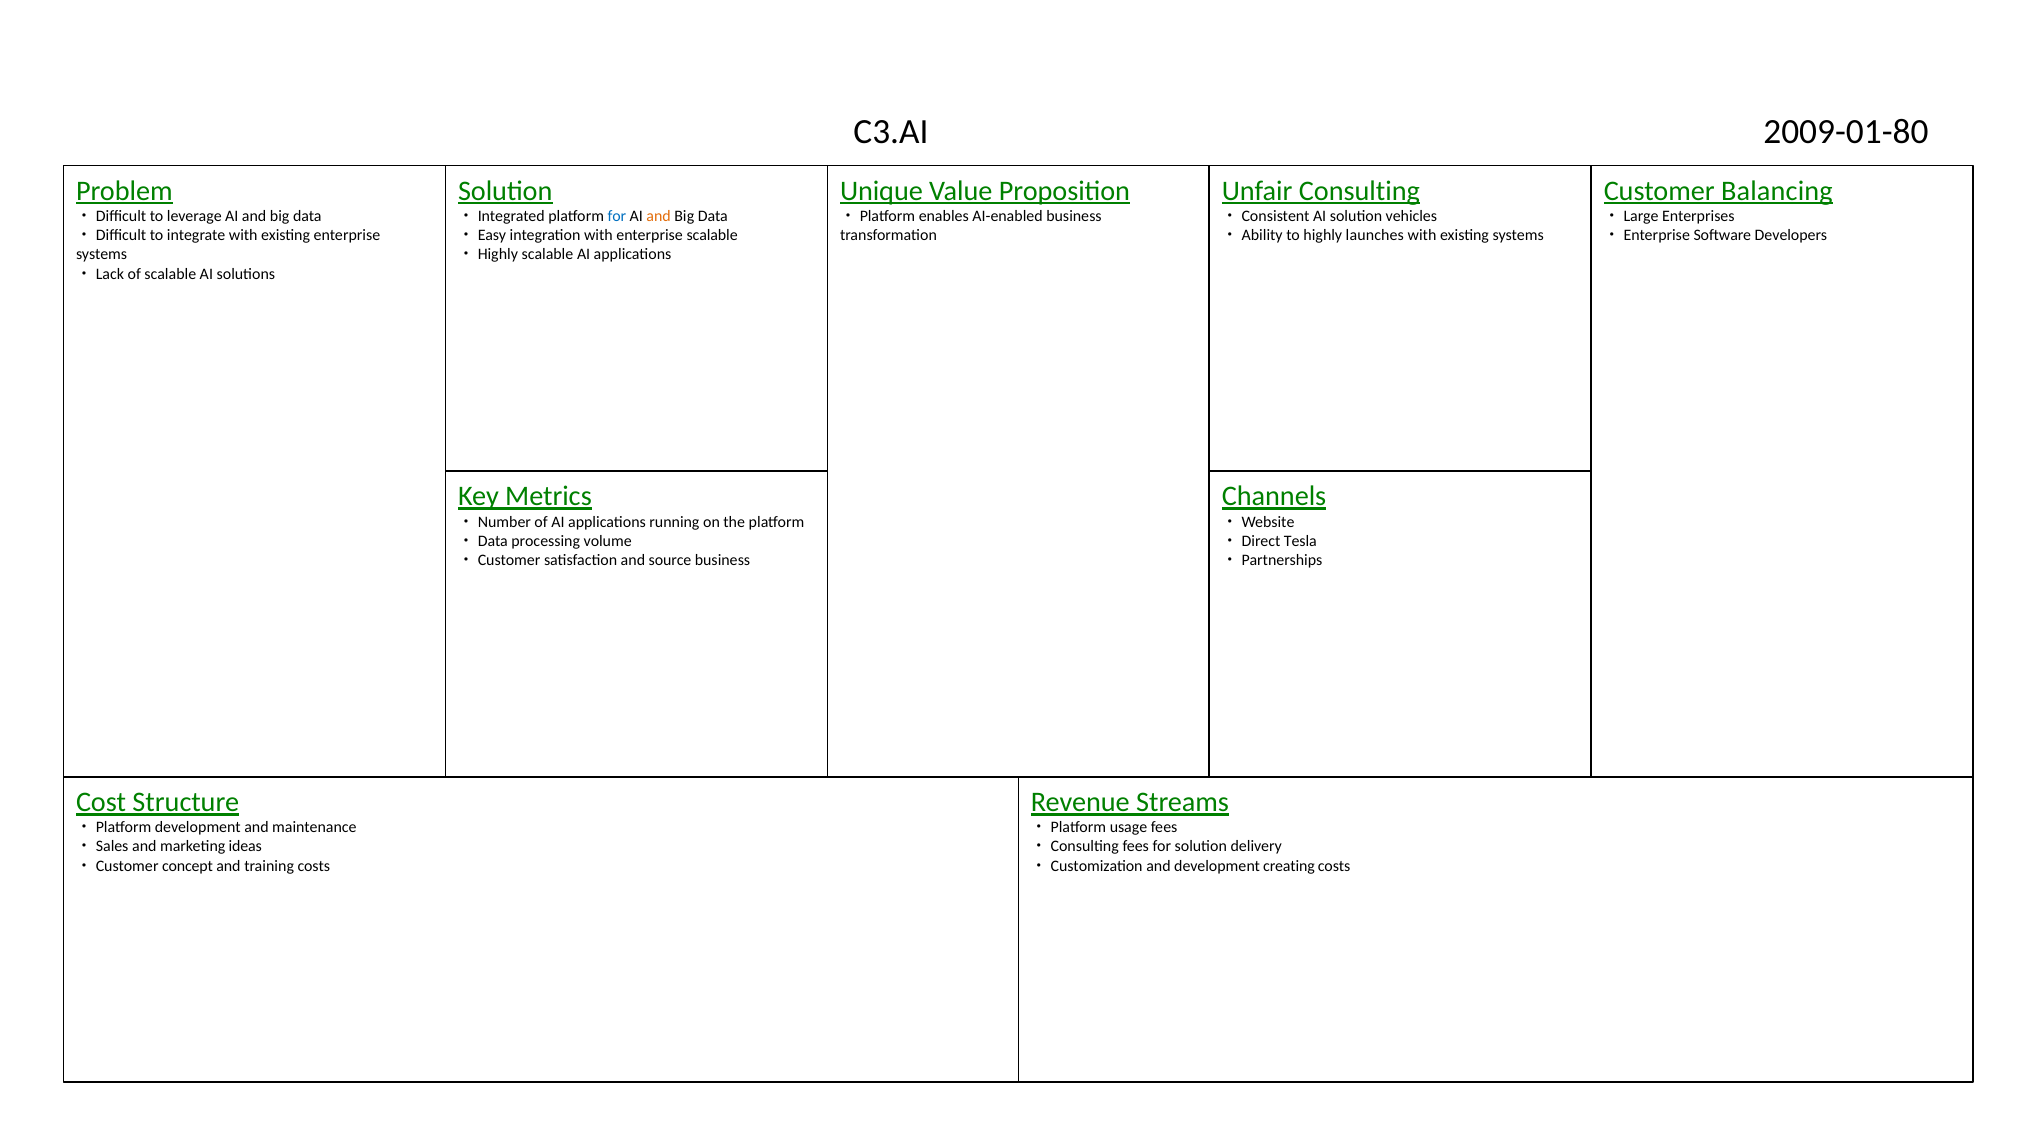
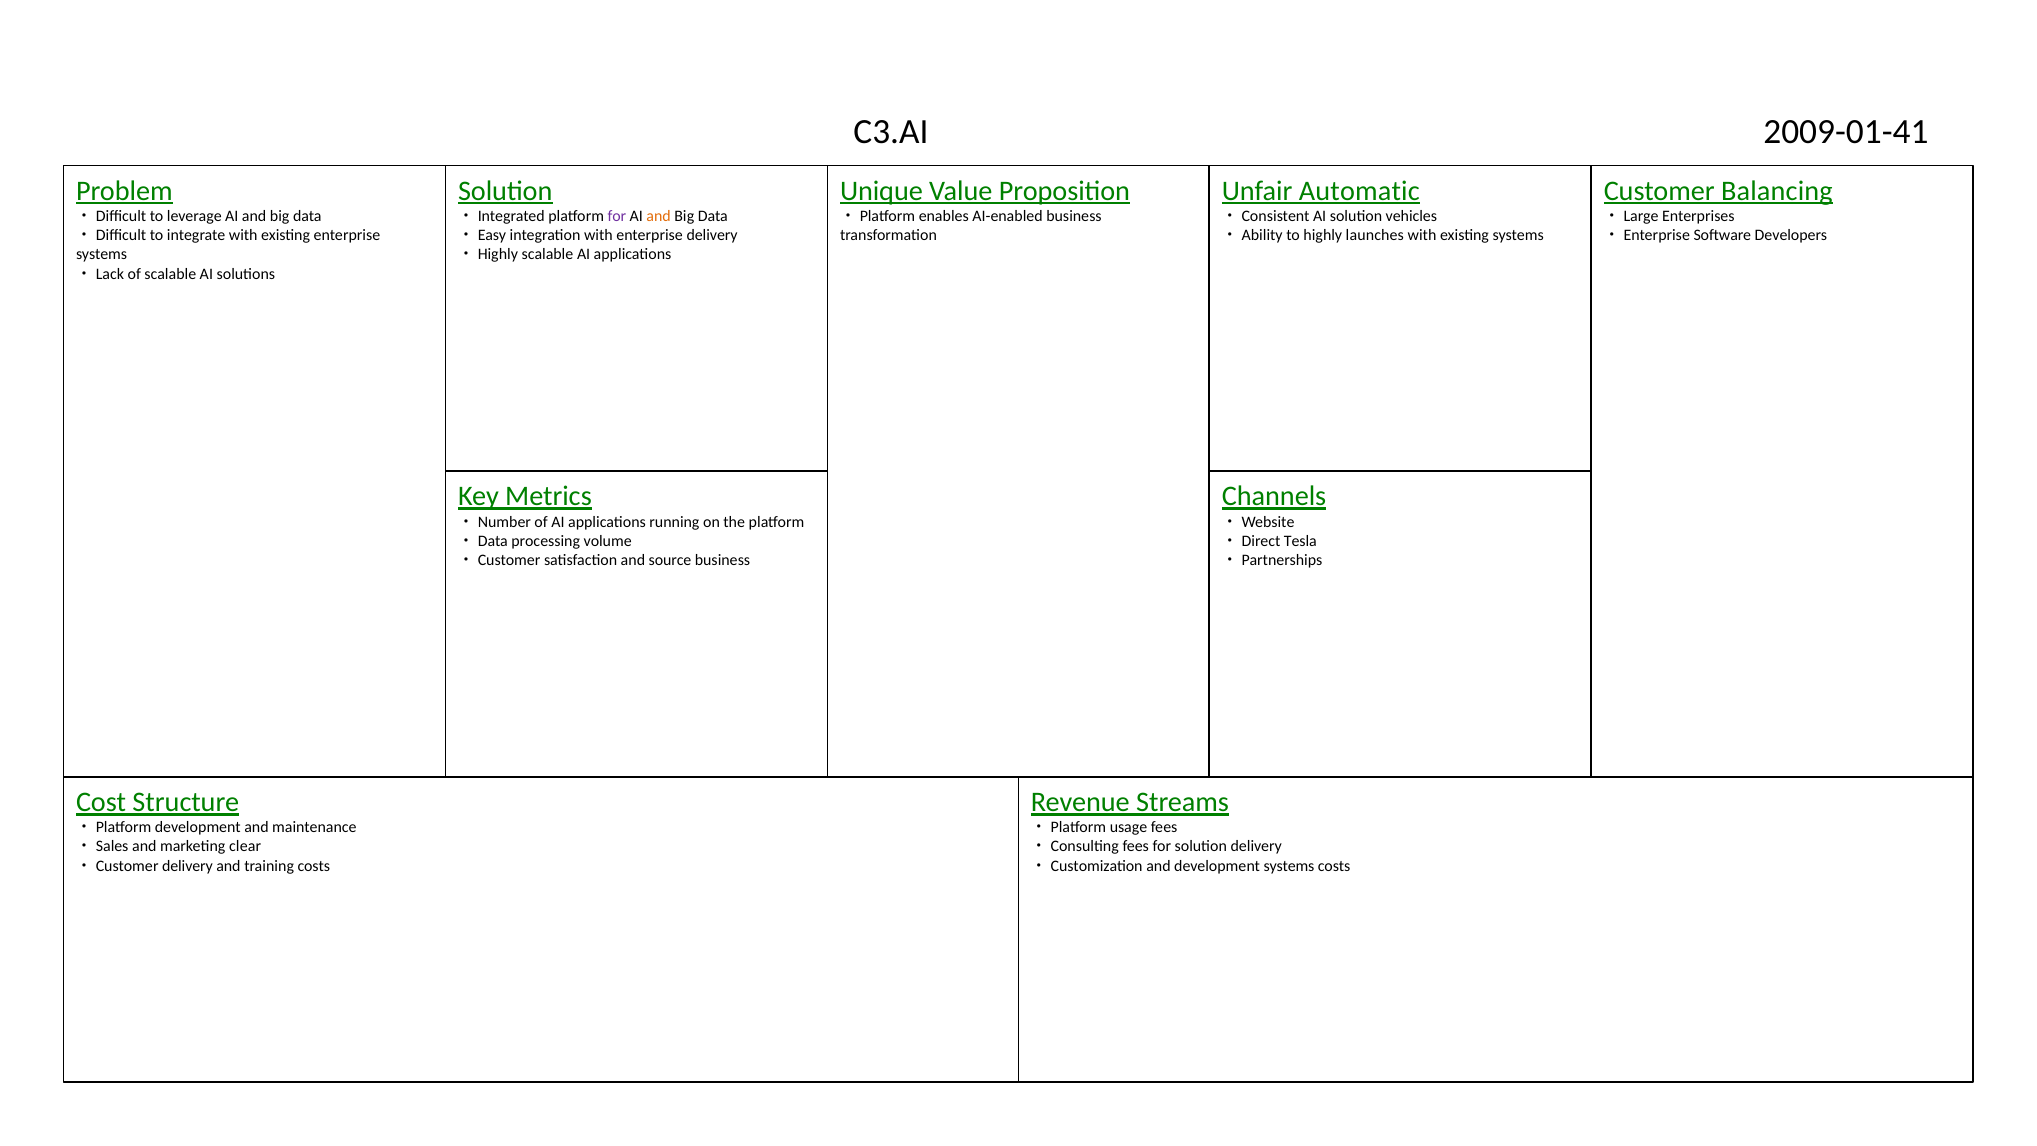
2009-01-80: 2009-01-80 -> 2009-01-41
Consulting: Consulting -> Automatic
for at (617, 216) colour: blue -> purple
enterprise scalable: scalable -> delivery
ideas: ideas -> clear
concept at (188, 866): concept -> delivery
development creating: creating -> systems
